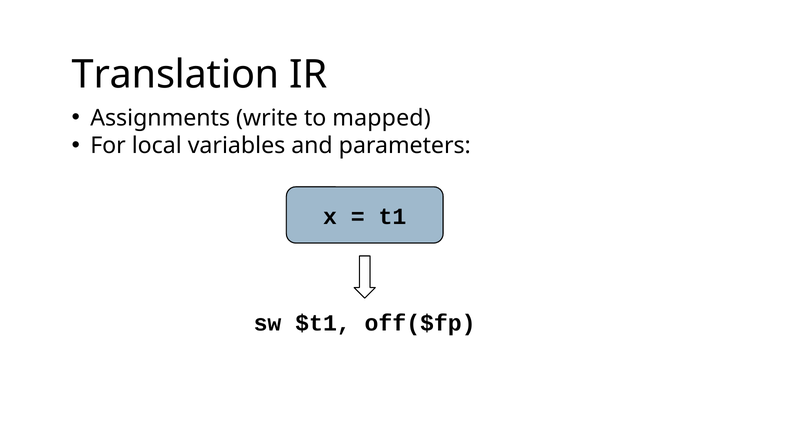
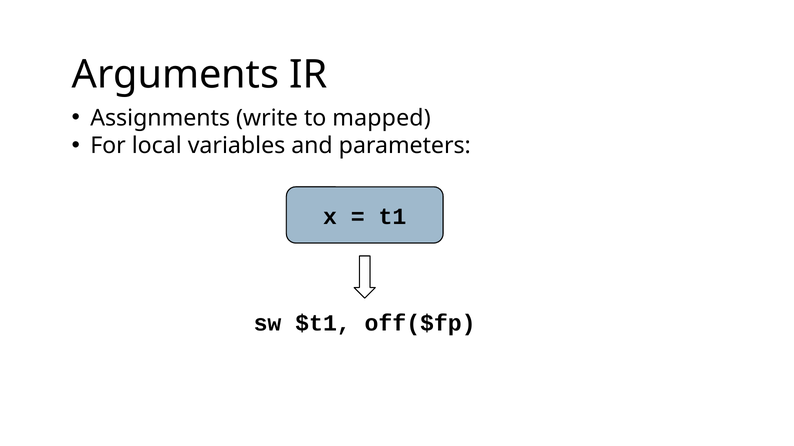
Translation: Translation -> Arguments
